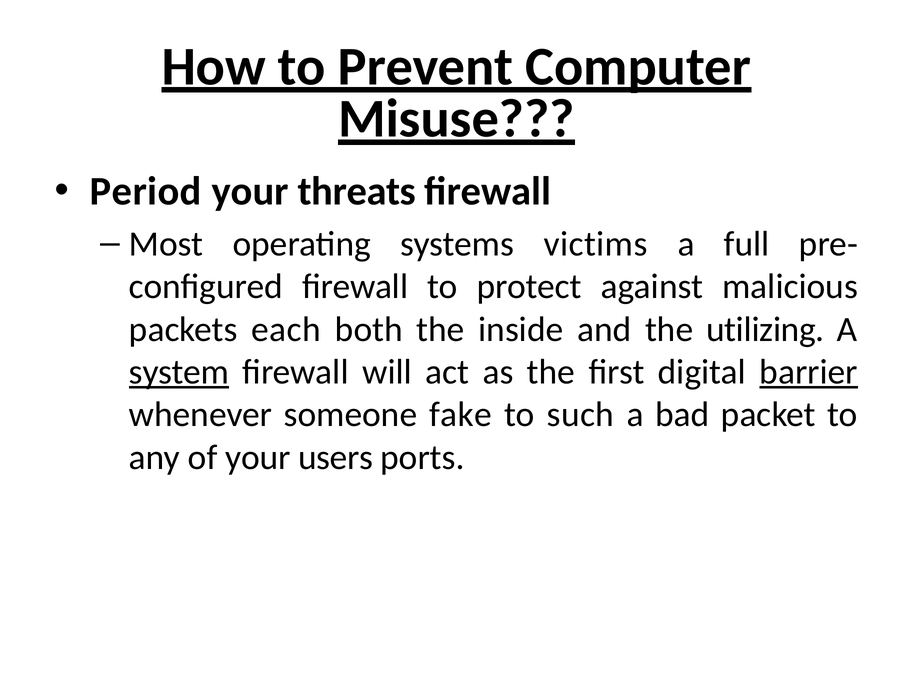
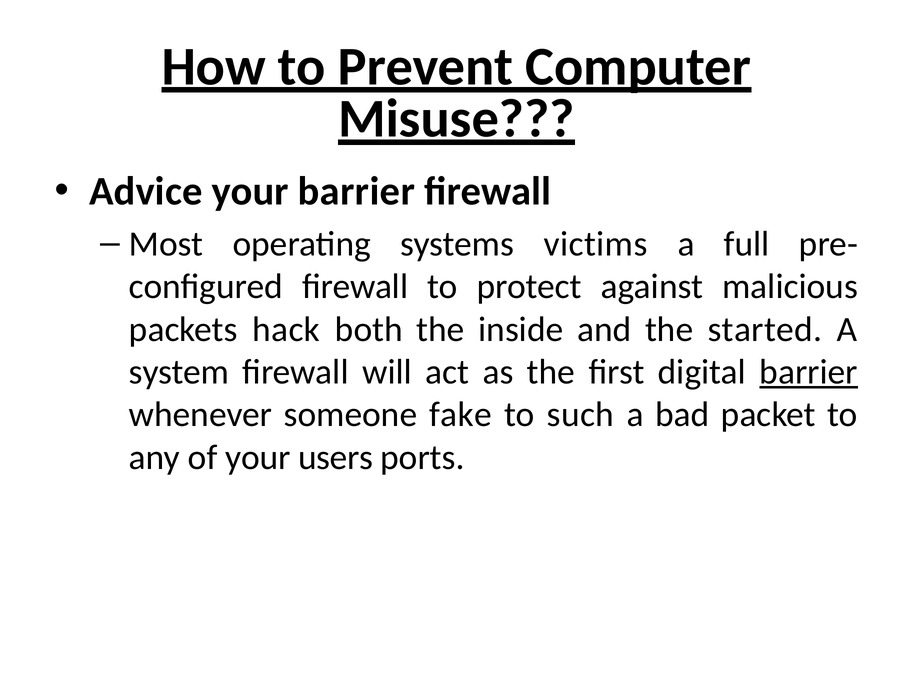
Period: Period -> Advice
your threats: threats -> barrier
each: each -> hack
utilizing: utilizing -> started
system underline: present -> none
